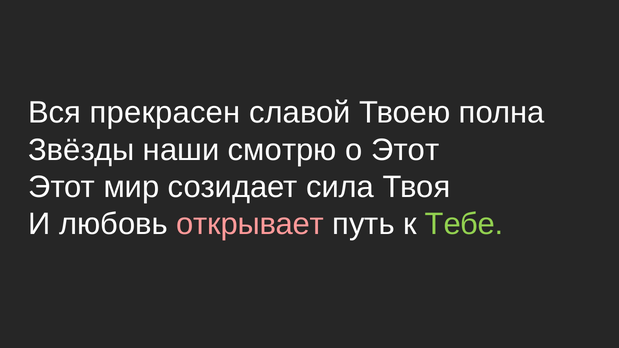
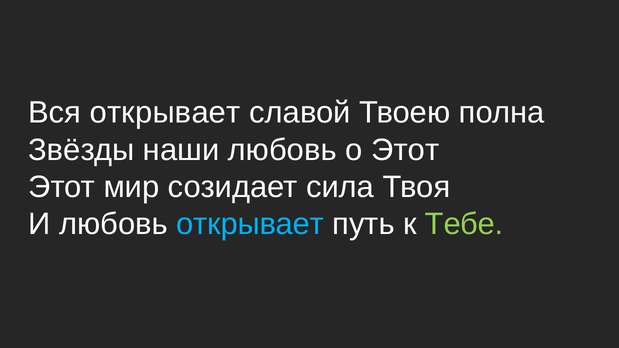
Вся прекрасен: прекрасен -> открывает
наши смотрю: смотрю -> любовь
открывает at (250, 224) colour: pink -> light blue
